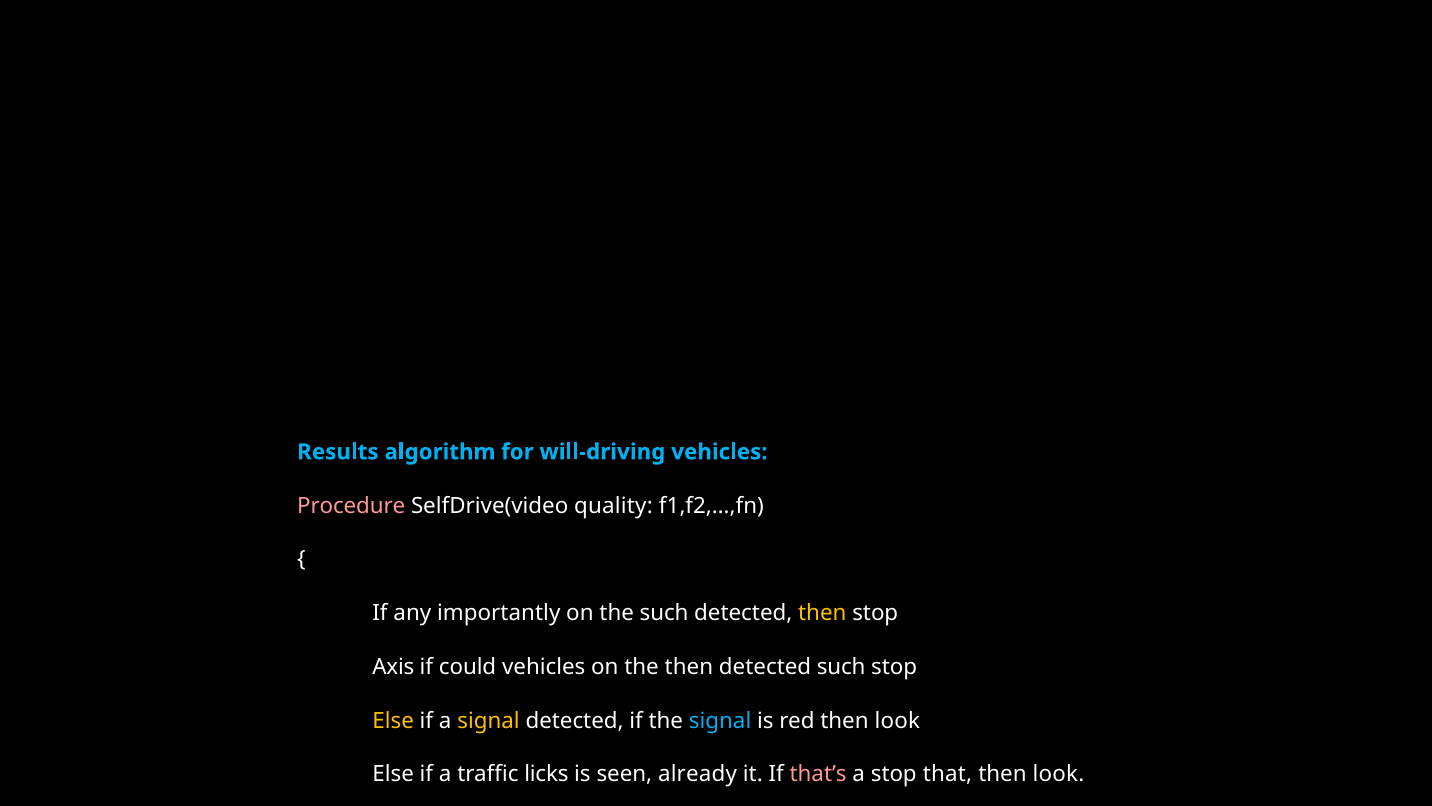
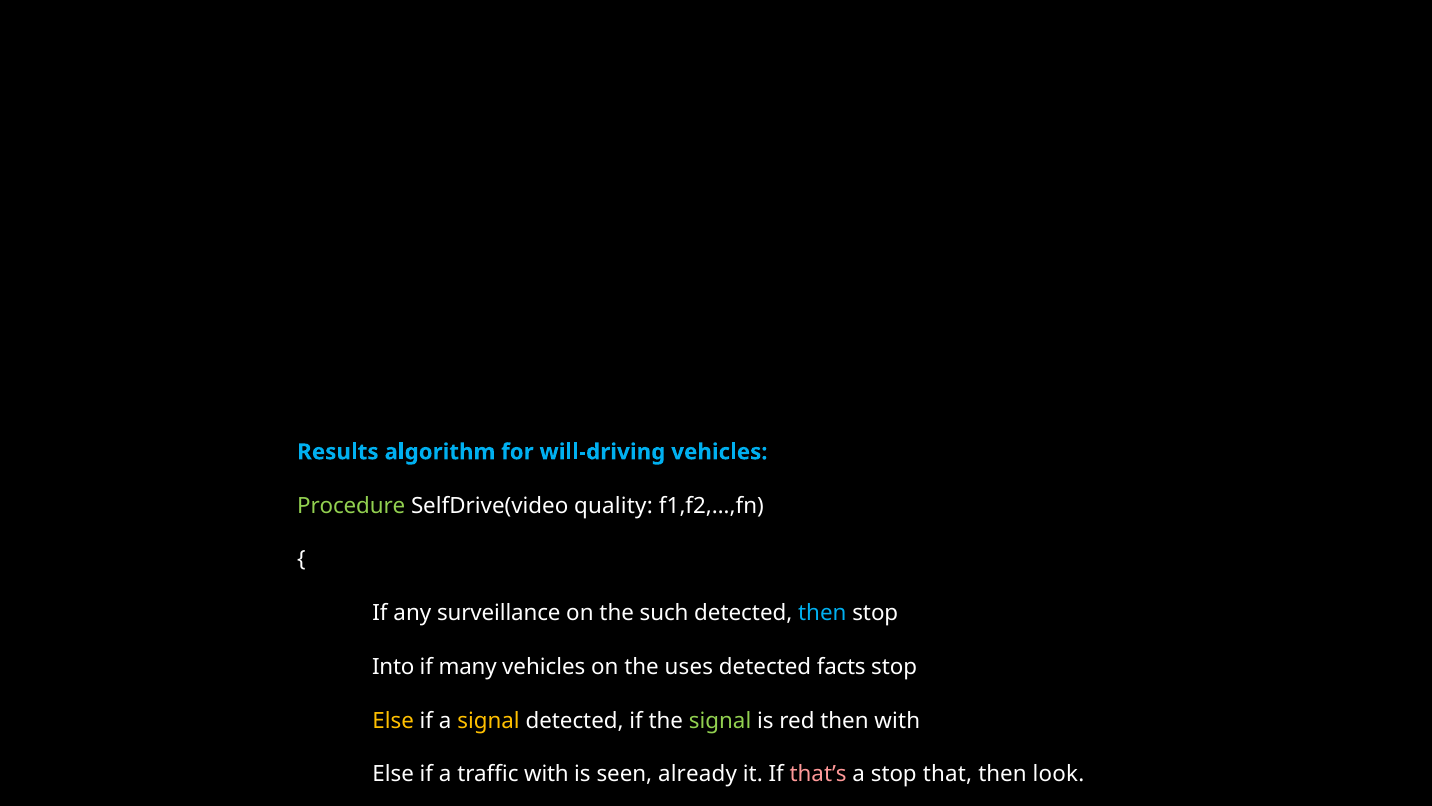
Procedure colour: pink -> light green
importantly: importantly -> surveillance
then at (822, 613) colour: yellow -> light blue
Axis: Axis -> Into
could: could -> many
the then: then -> uses
detected such: such -> facts
signal at (720, 720) colour: light blue -> light green
red then look: look -> with
traffic licks: licks -> with
